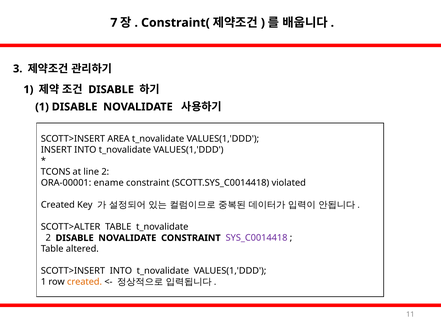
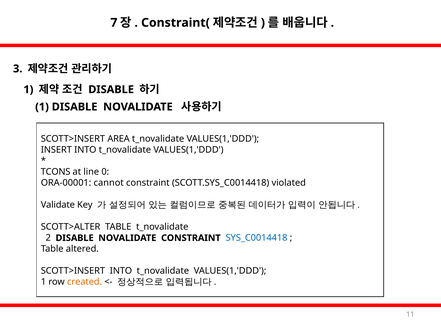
line 2: 2 -> 0
ename: ename -> cannot
Created at (58, 205): Created -> Validate
SYS_C0014418 colour: purple -> blue
